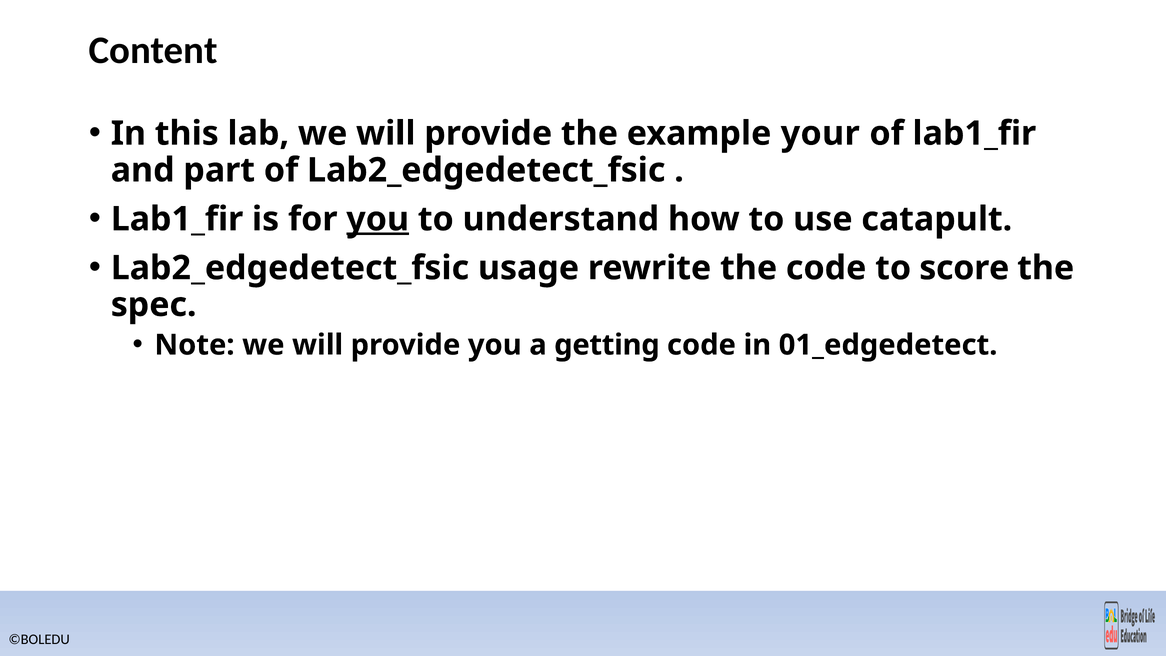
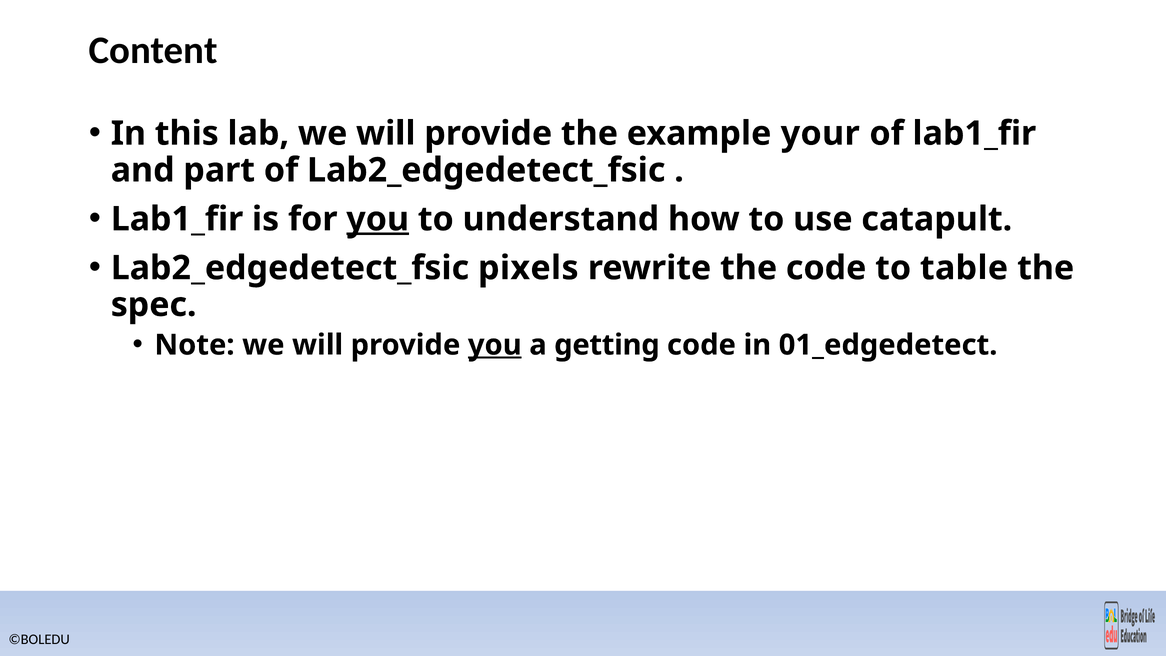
usage: usage -> pixels
score: score -> table
you at (495, 345) underline: none -> present
